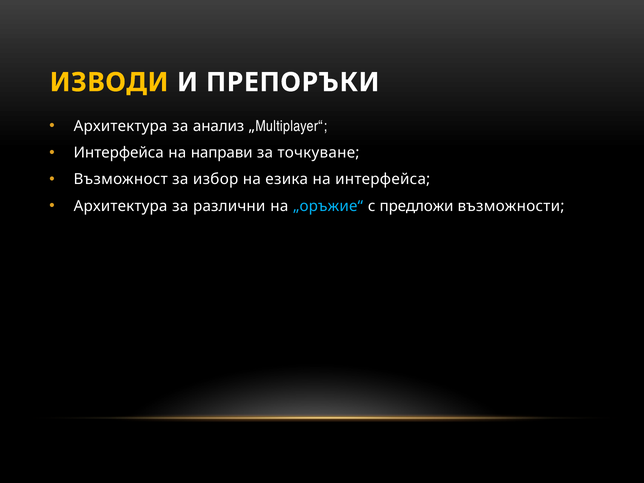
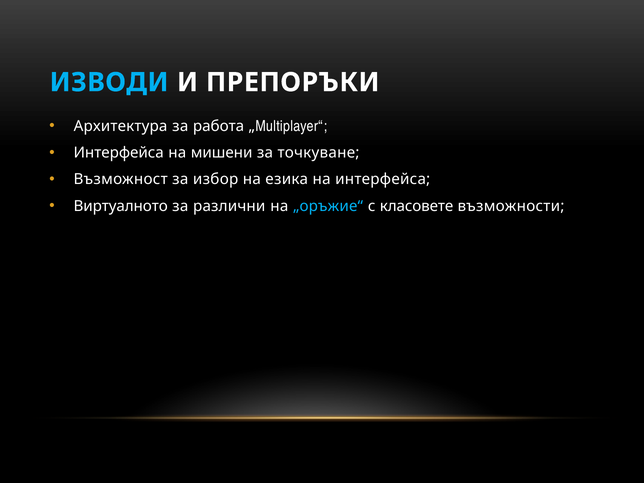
ИЗВОДИ colour: yellow -> light blue
анализ: анализ -> работа
направи: направи -> мишени
Архитектура at (121, 206): Архитектура -> Виртуалното
предложи: предложи -> класовете
